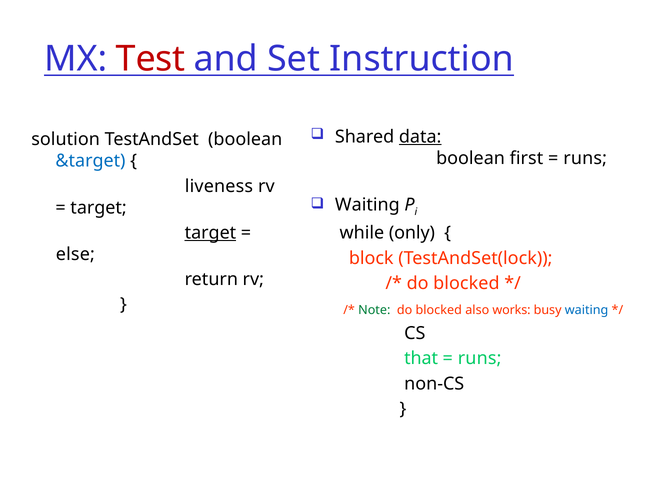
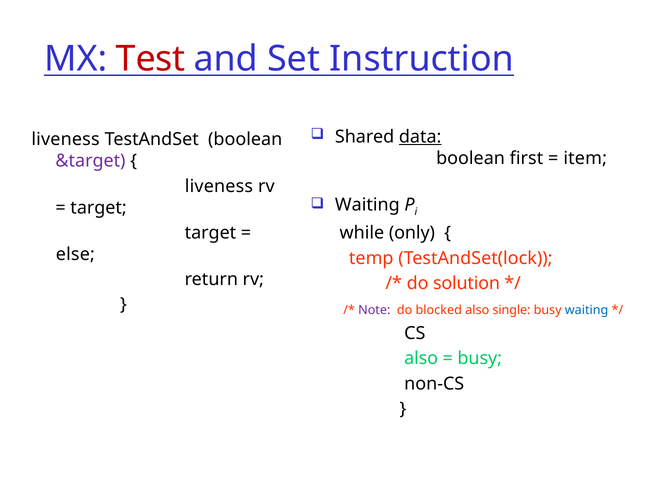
solution at (66, 140): solution -> liveness
runs at (585, 159): runs -> item
&target colour: blue -> purple
target at (210, 233) underline: present -> none
block: block -> temp
blocked at (466, 284): blocked -> solution
Note colour: green -> purple
works: works -> single
that at (421, 359): that -> also
runs at (480, 359): runs -> busy
